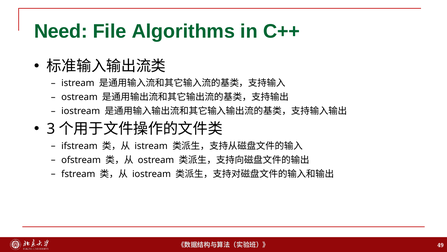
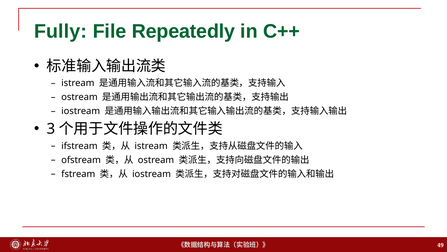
Need: Need -> Fully
Algorithms: Algorithms -> Repeatedly
